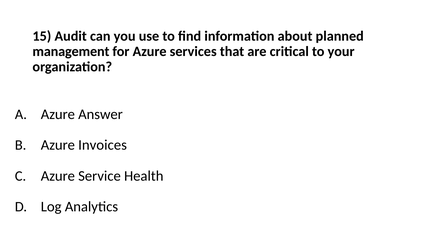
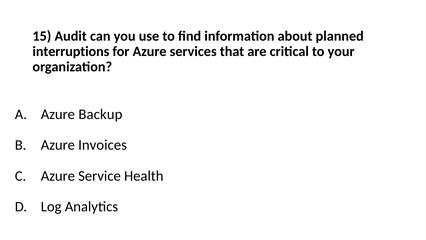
management: management -> interruptions
Answer: Answer -> Backup
